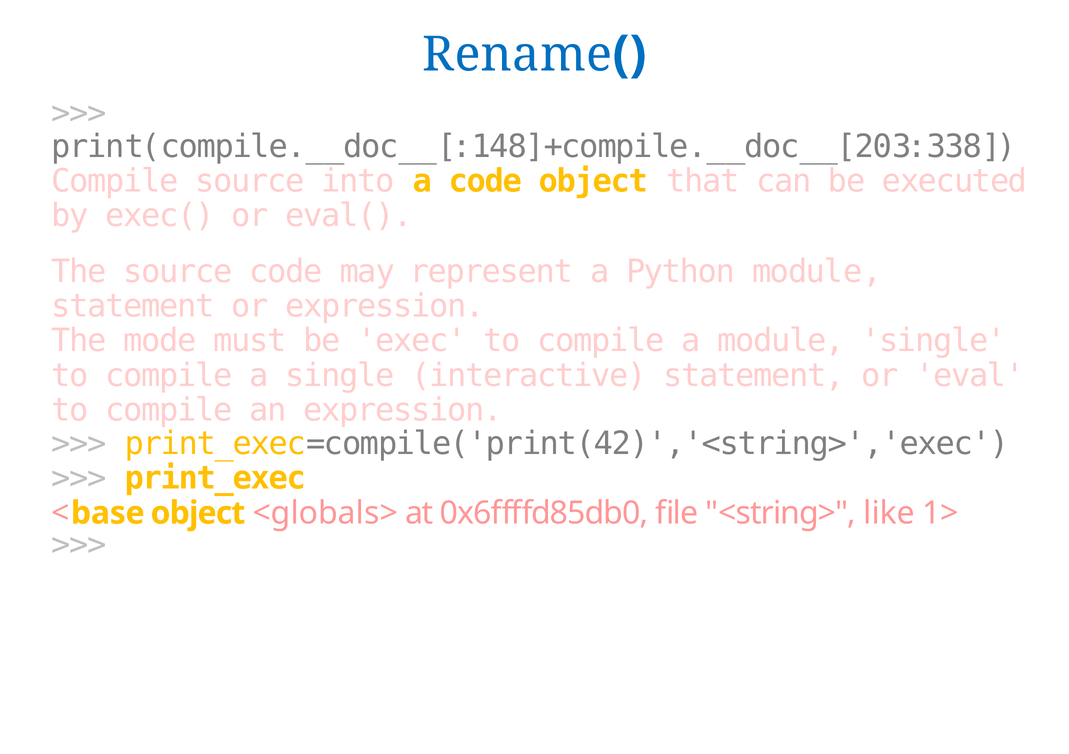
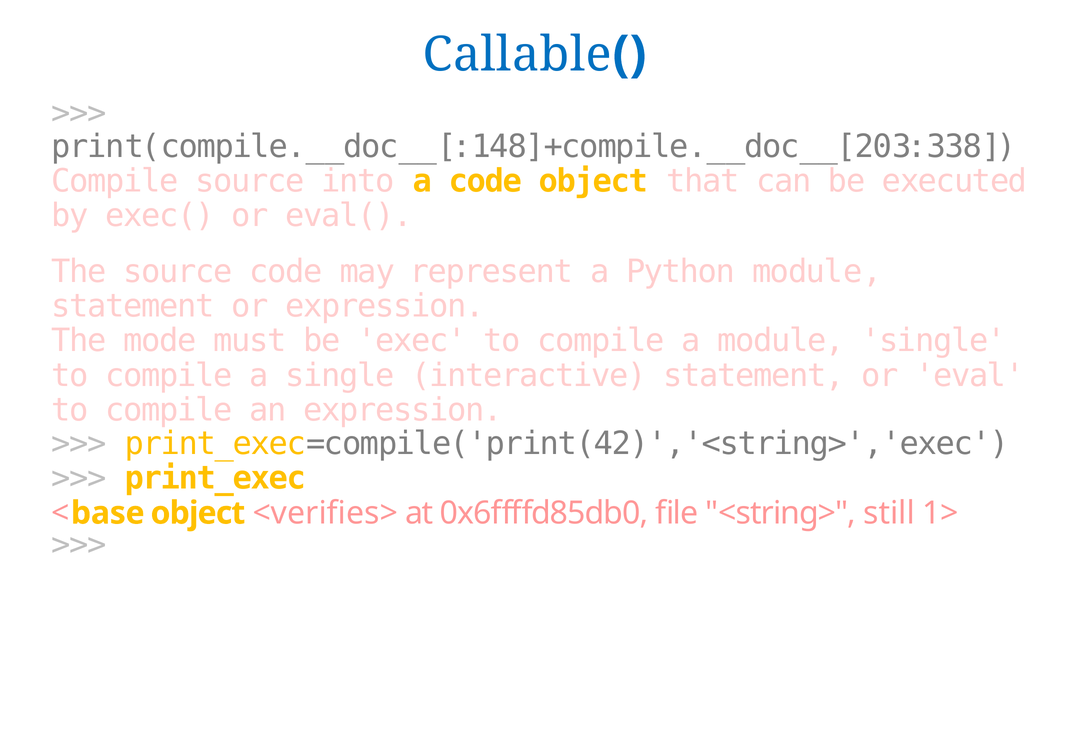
Rename: Rename -> Callable
<globals>: <globals> -> <verifies>
like: like -> still
